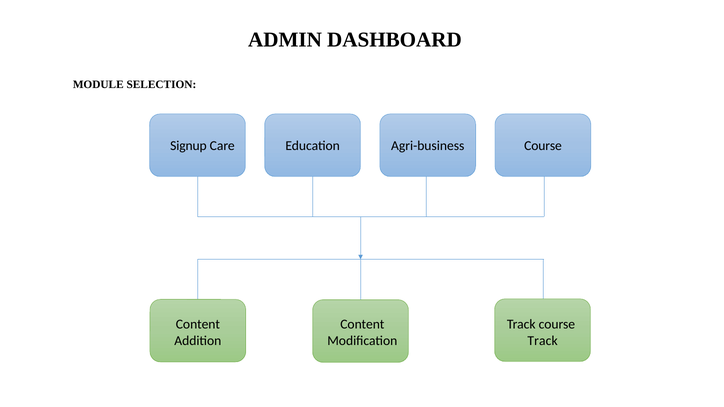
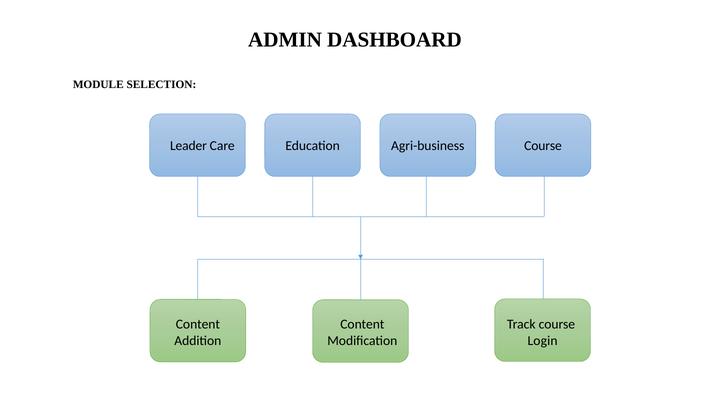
Signup: Signup -> Leader
Track at (543, 341): Track -> Login
